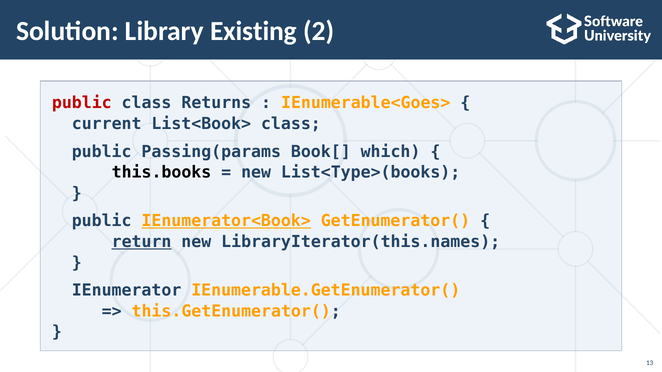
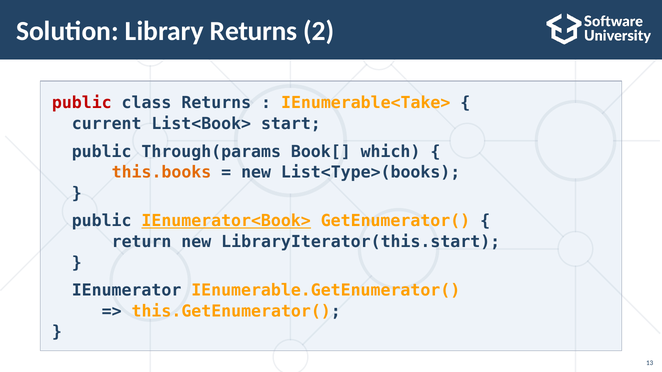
Library Existing: Existing -> Returns
IEnumerable<Goes>: IEnumerable<Goes> -> IEnumerable<Take>
List<Book> class: class -> start
Passing(params: Passing(params -> Through(params
this.books colour: black -> orange
return underline: present -> none
LibraryIterator(this.names: LibraryIterator(this.names -> LibraryIterator(this.start
